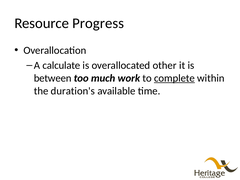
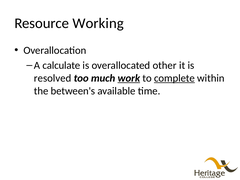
Progress: Progress -> Working
between: between -> resolved
work underline: none -> present
duration's: duration's -> between's
